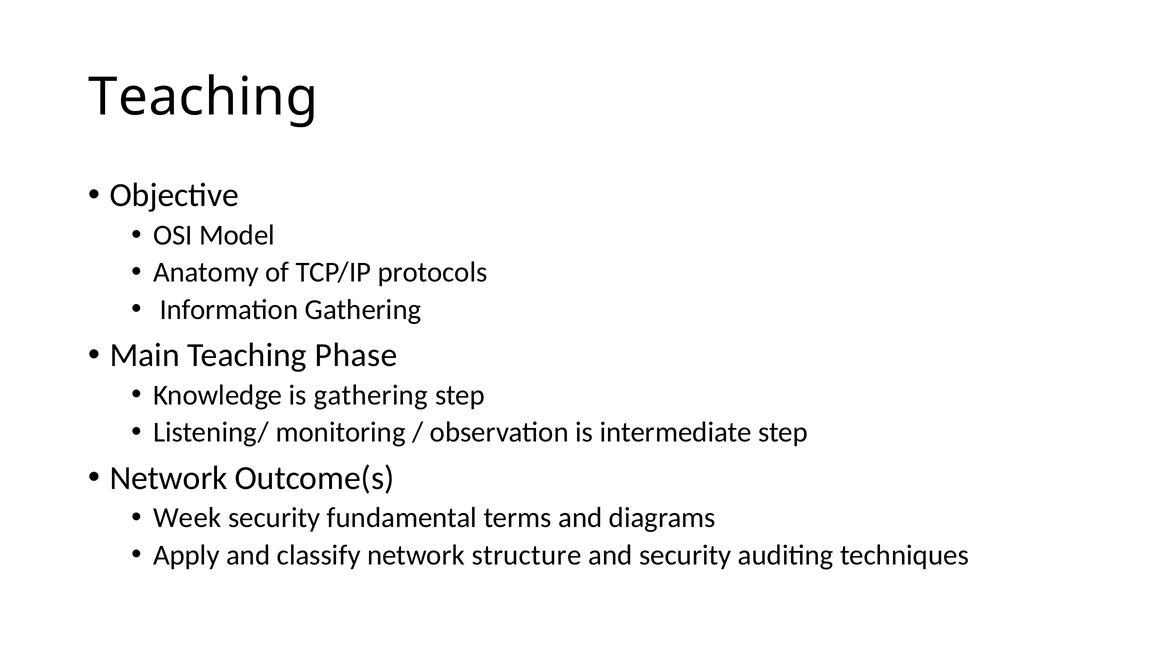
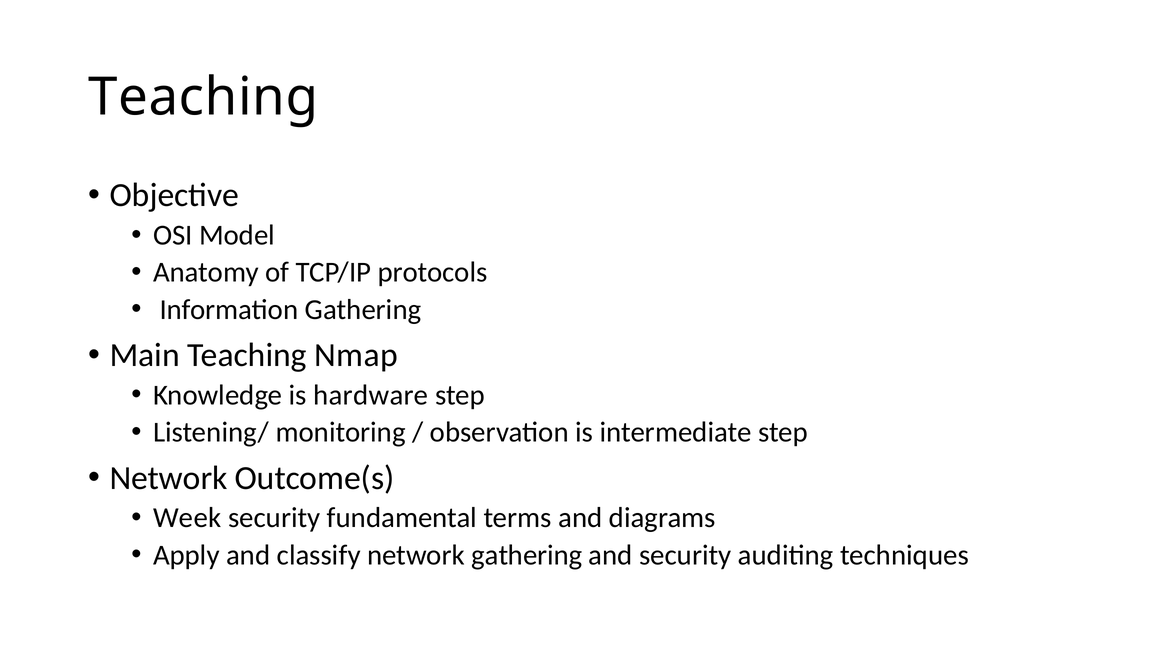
Phase: Phase -> Nmap
is gathering: gathering -> hardware
network structure: structure -> gathering
